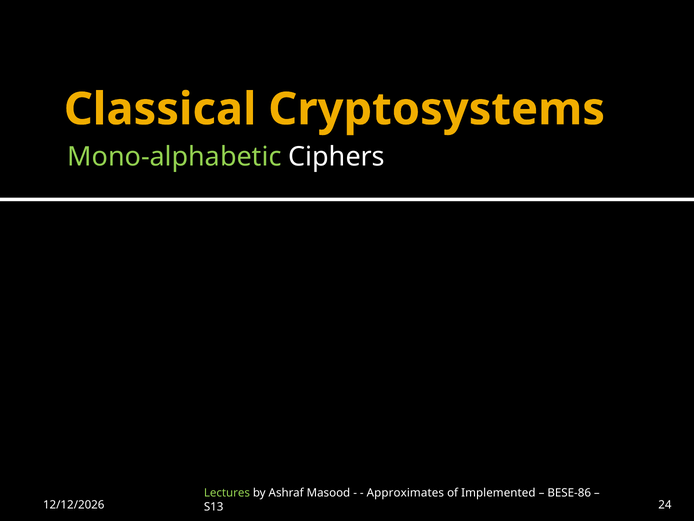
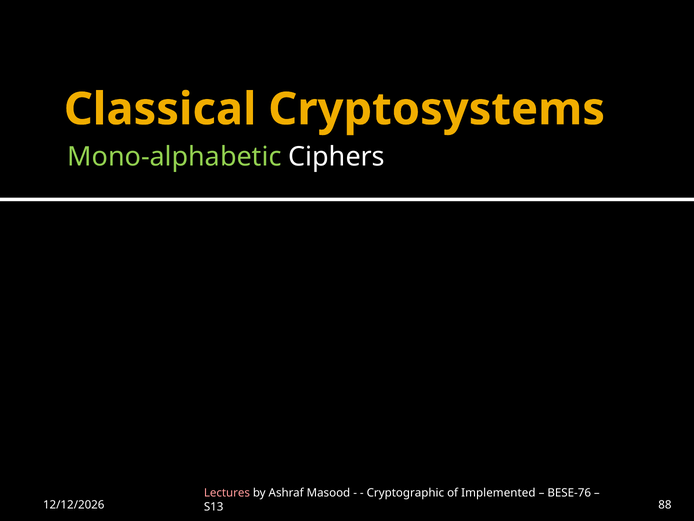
Lectures colour: light green -> pink
Approximates: Approximates -> Cryptographic
BESE-86: BESE-86 -> BESE-76
24: 24 -> 88
